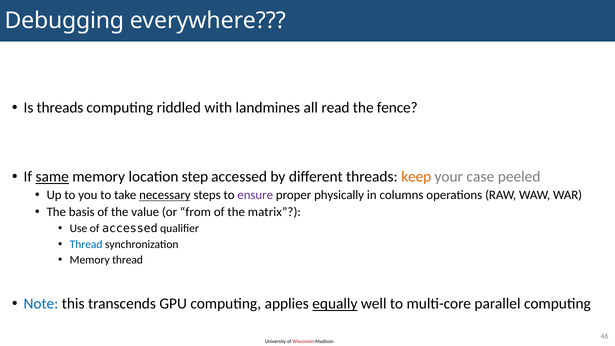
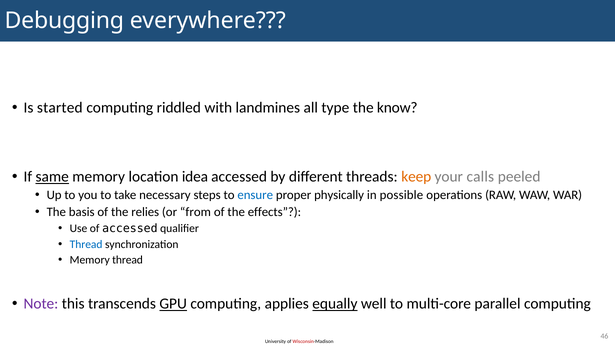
Is threads: threads -> started
read: read -> type
fence: fence -> know
step: step -> idea
case: case -> calls
necessary underline: present -> none
ensure colour: purple -> blue
columns: columns -> possible
value: value -> relies
matrix: matrix -> effects
Note colour: blue -> purple
GPU underline: none -> present
